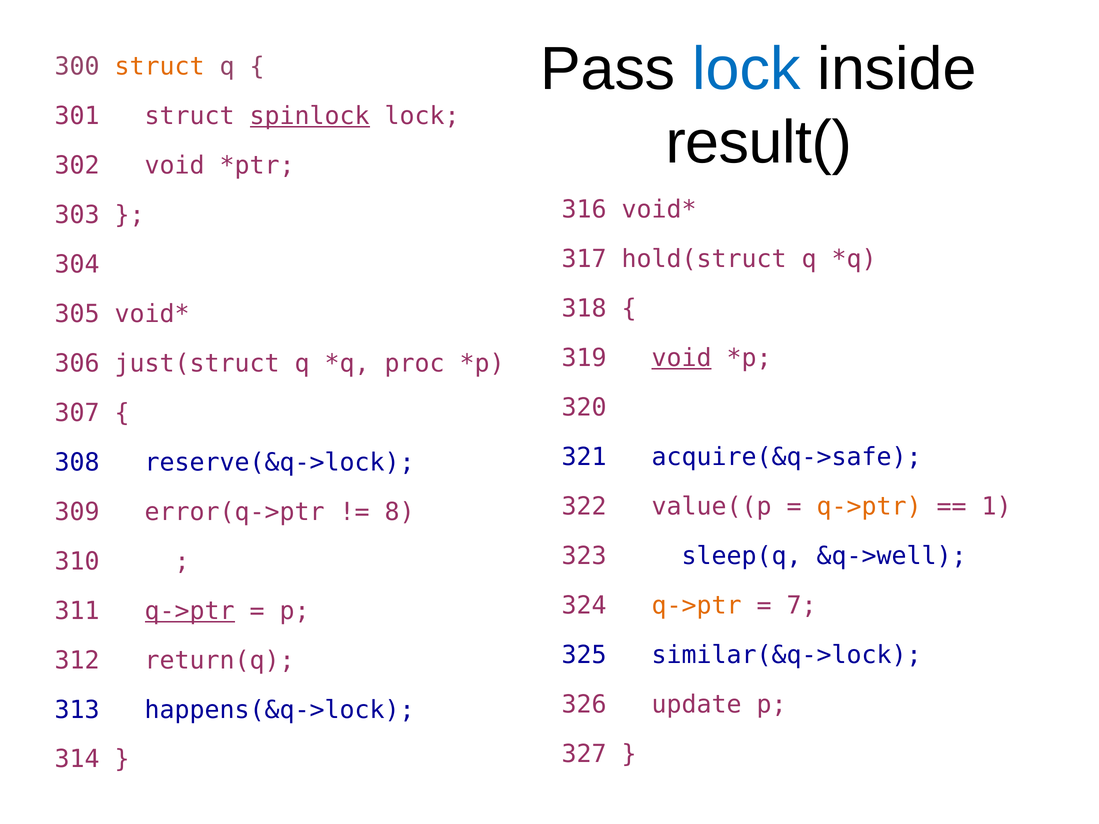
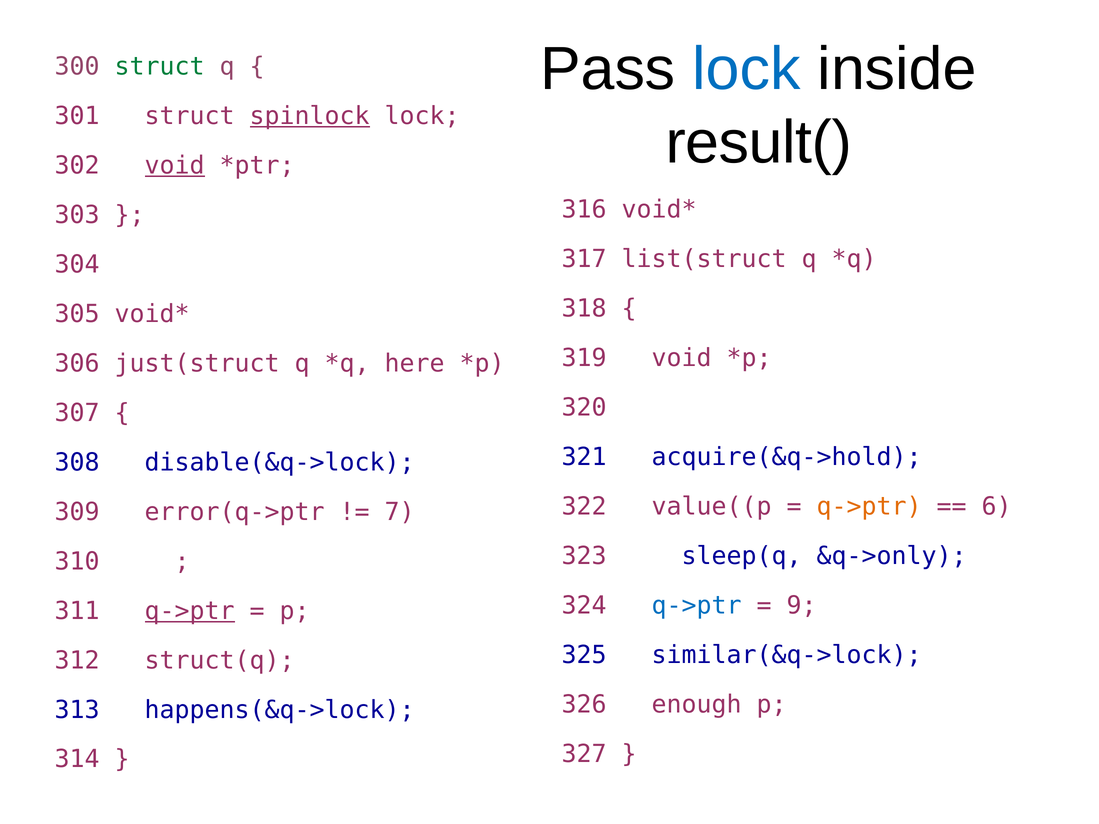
struct at (160, 67) colour: orange -> green
void at (175, 166) underline: none -> present
hold(struct: hold(struct -> list(struct
void at (682, 358) underline: present -> none
proc: proc -> here
acquire(&q->safe: acquire(&q->safe -> acquire(&q->hold
reserve(&q->lock: reserve(&q->lock -> disable(&q->lock
1: 1 -> 6
8: 8 -> 7
&q->well: &q->well -> &q->only
q->ptr at (697, 605) colour: orange -> blue
7: 7 -> 9
return(q: return(q -> struct(q
update: update -> enough
